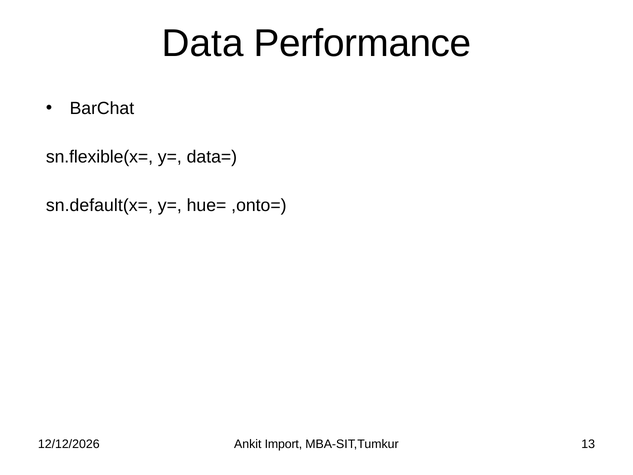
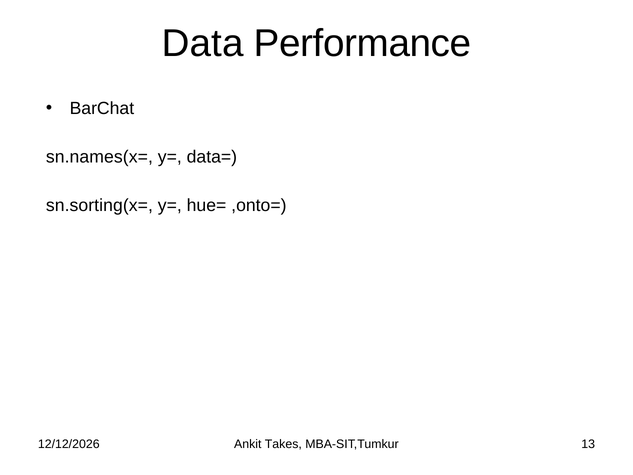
sn.flexible(x=: sn.flexible(x= -> sn.names(x=
sn.default(x=: sn.default(x= -> sn.sorting(x=
Import: Import -> Takes
